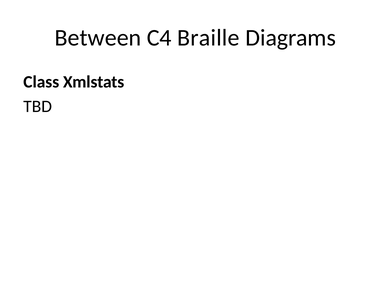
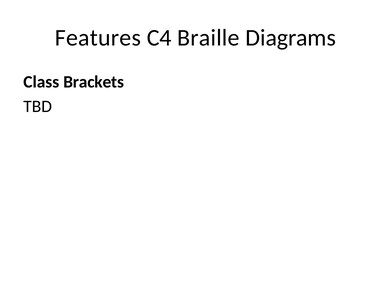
Between: Between -> Features
Xmlstats: Xmlstats -> Brackets
